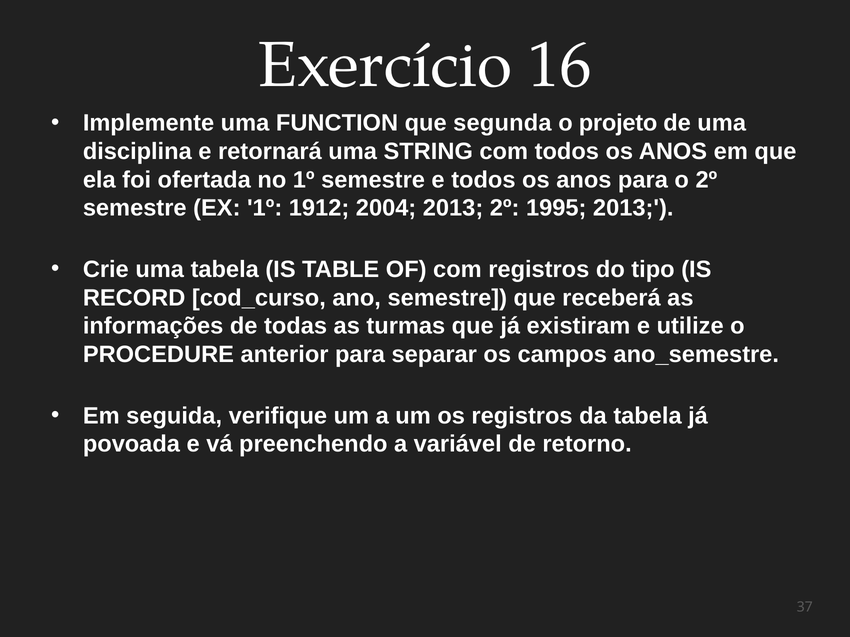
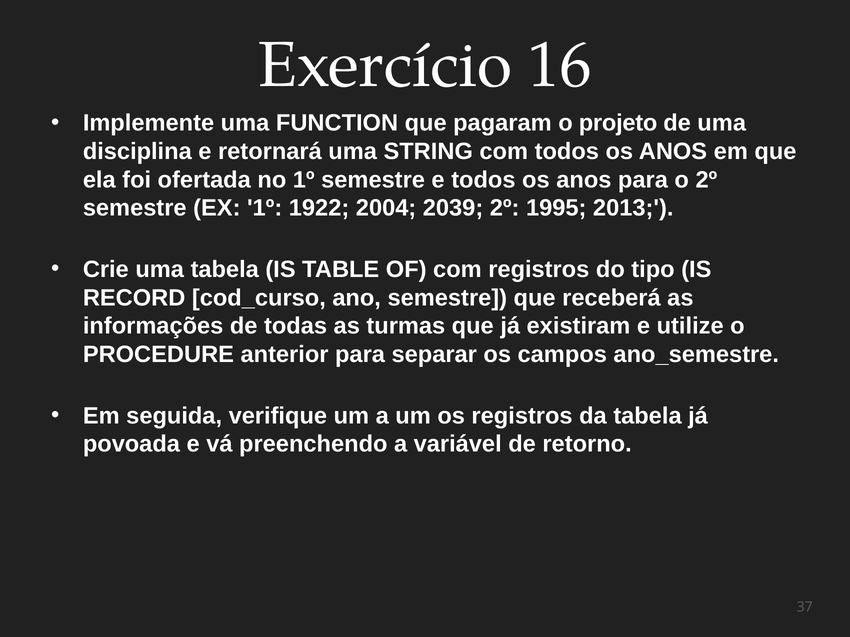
segunda: segunda -> pagaram
1912: 1912 -> 1922
2004 2013: 2013 -> 2039
